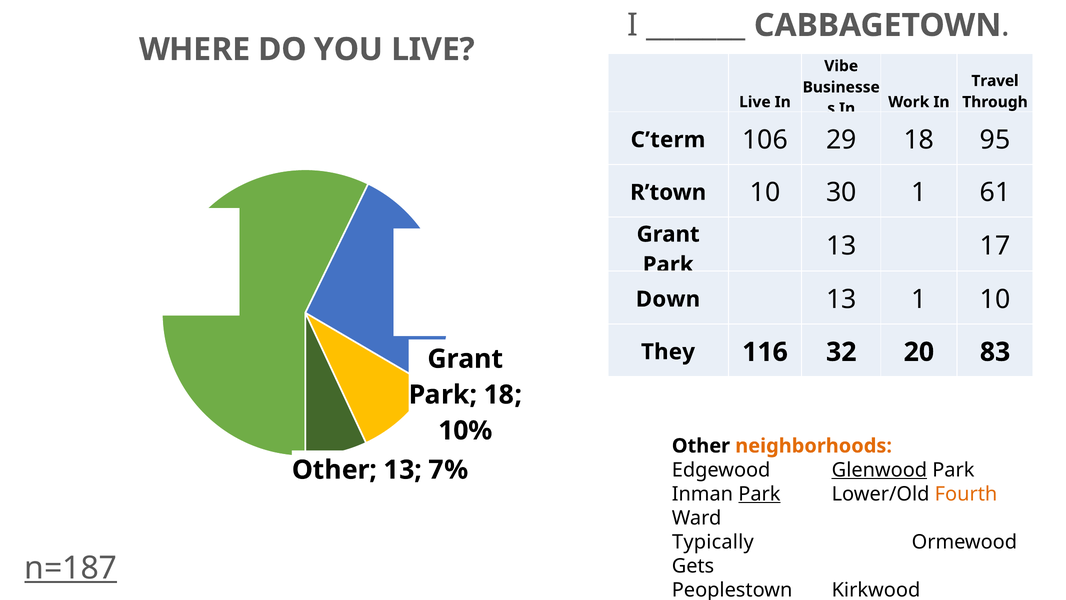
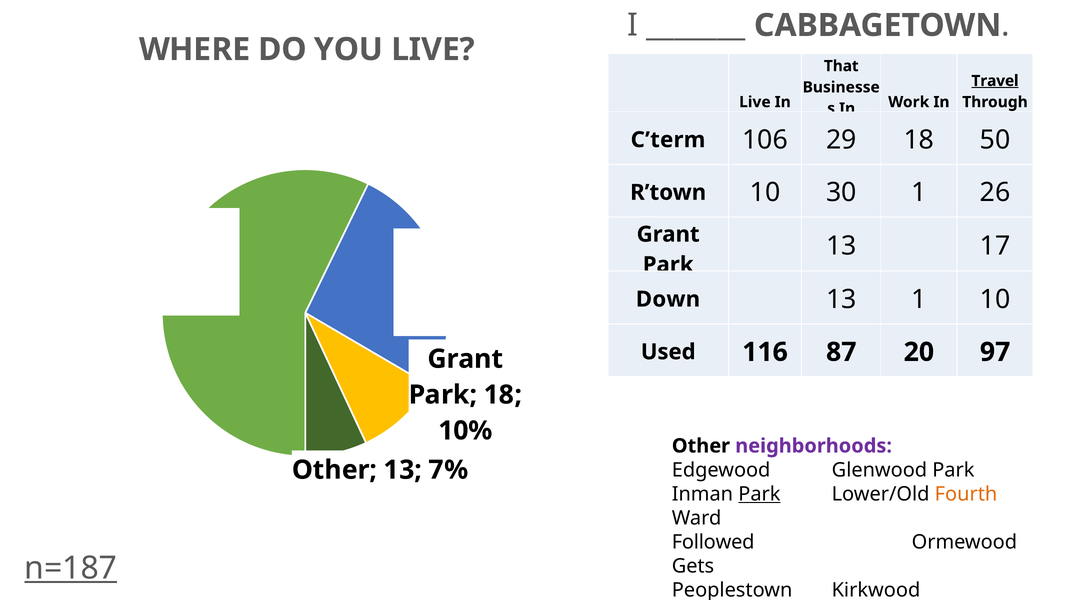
Vibe: Vibe -> That
Travel underline: none -> present
95: 95 -> 50
61: 61 -> 26
They: They -> Used
32: 32 -> 87
83: 83 -> 97
neighborhoods colour: orange -> purple
Glenwood underline: present -> none
Typically: Typically -> Followed
